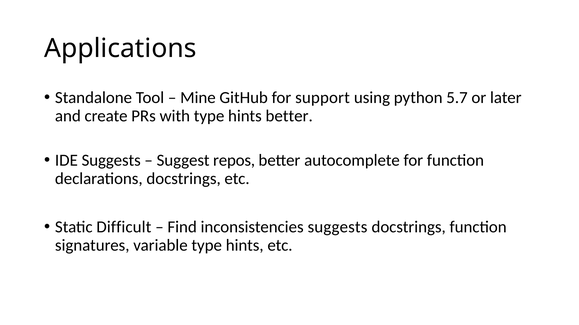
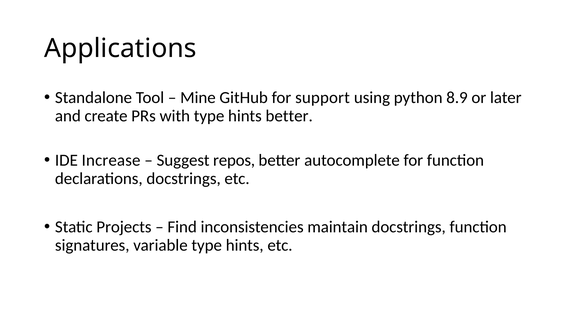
5.7: 5.7 -> 8.9
IDE Suggests: Suggests -> Increase
Difficult: Difficult -> Projects
inconsistencies suggests: suggests -> maintain
